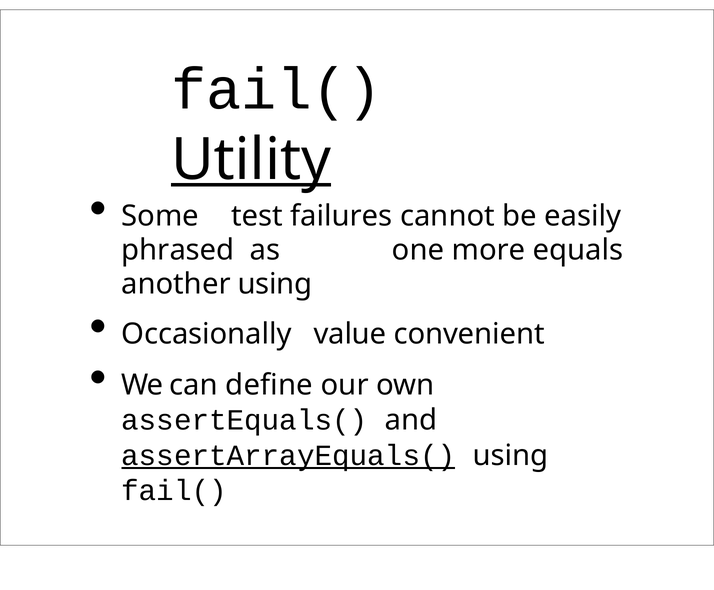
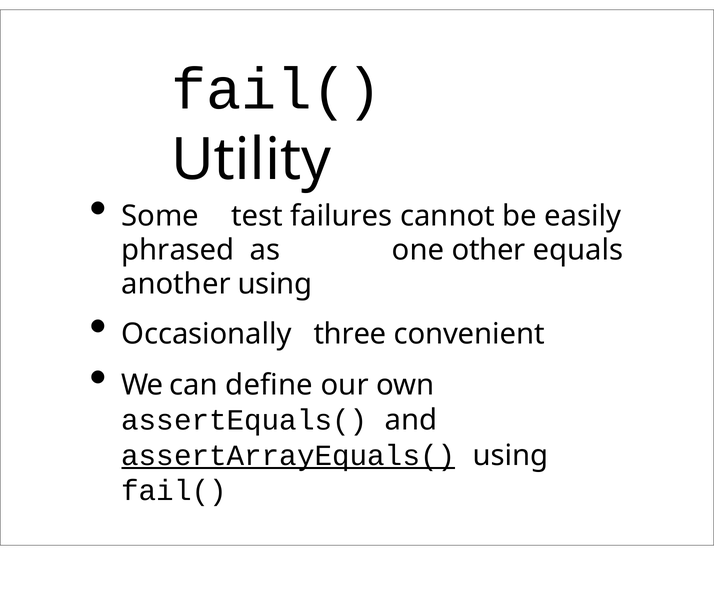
Utility underline: present -> none
more: more -> other
value: value -> three
